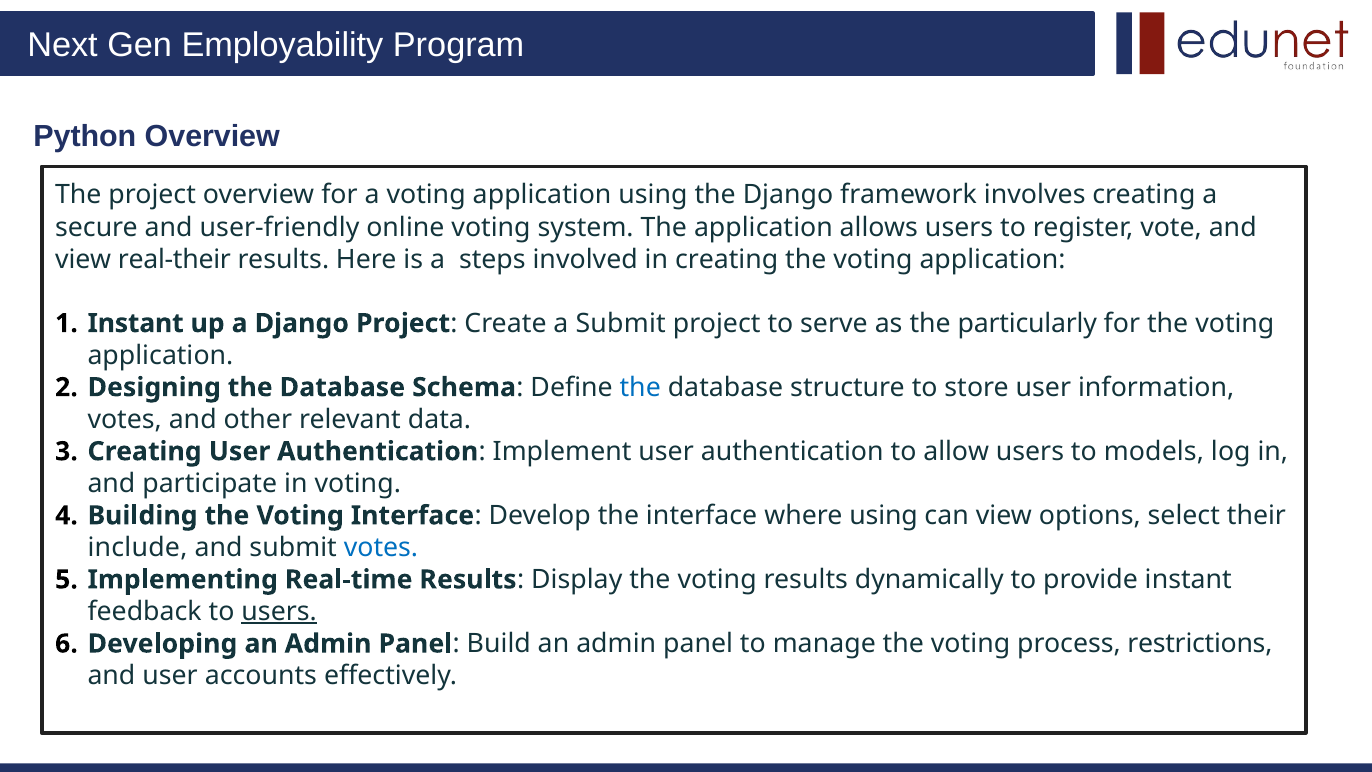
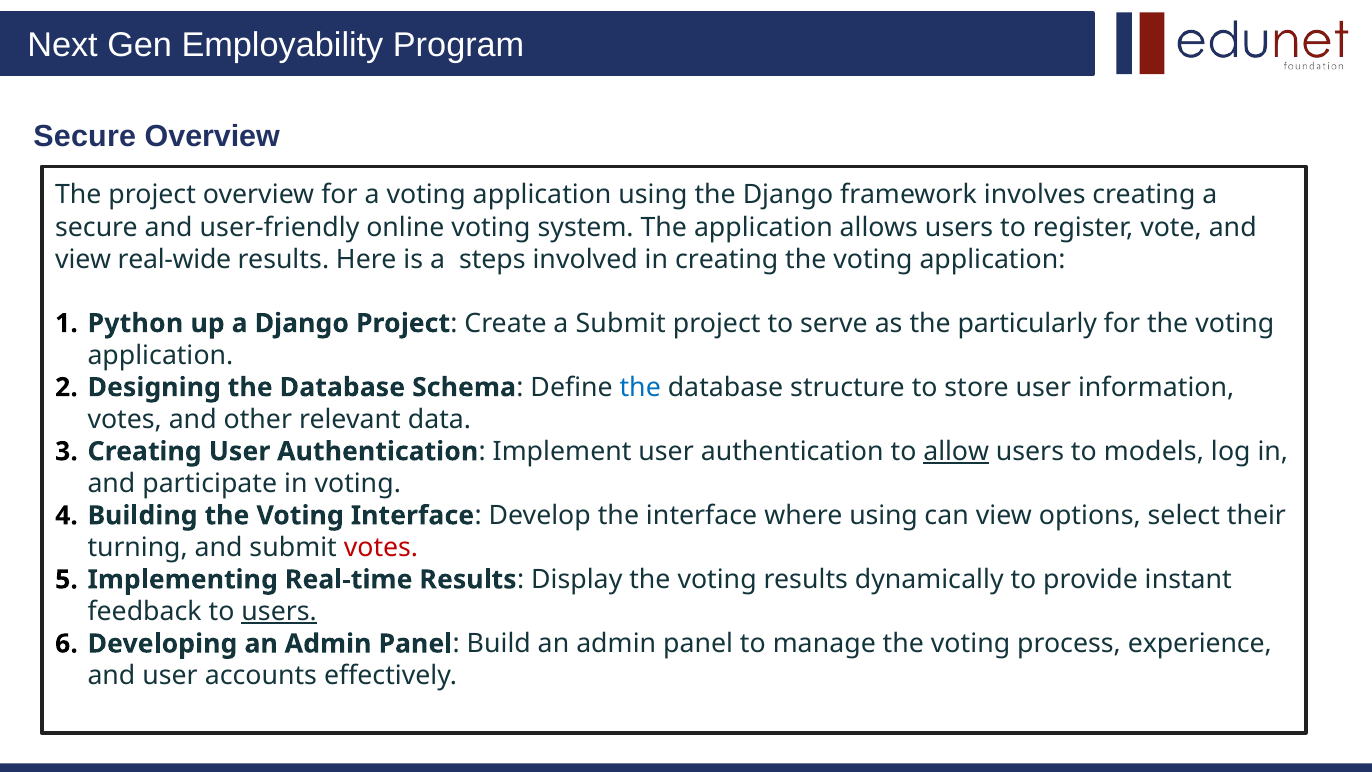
Python at (85, 136): Python -> Secure
real-their: real-their -> real-wide
Instant at (136, 323): Instant -> Python
allow underline: none -> present
include: include -> turning
votes at (381, 547) colour: blue -> red
restrictions: restrictions -> experience
